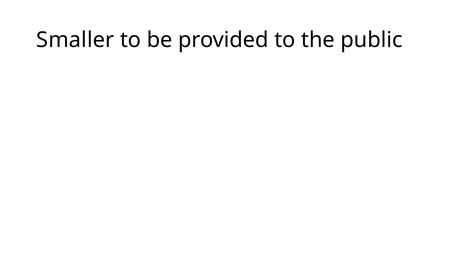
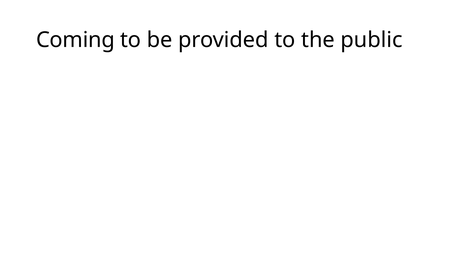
Smaller: Smaller -> Coming
